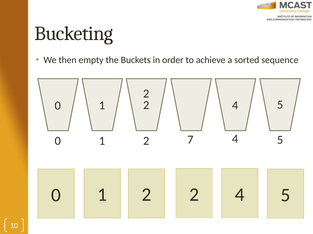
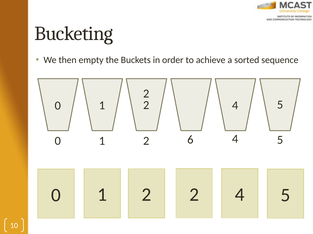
7: 7 -> 6
